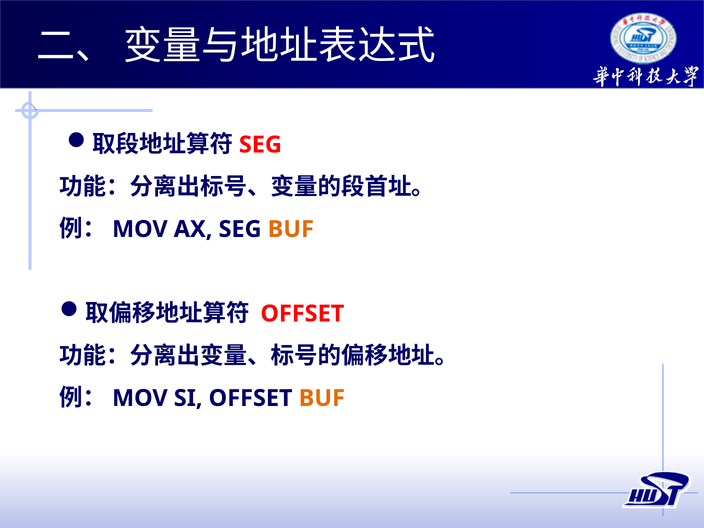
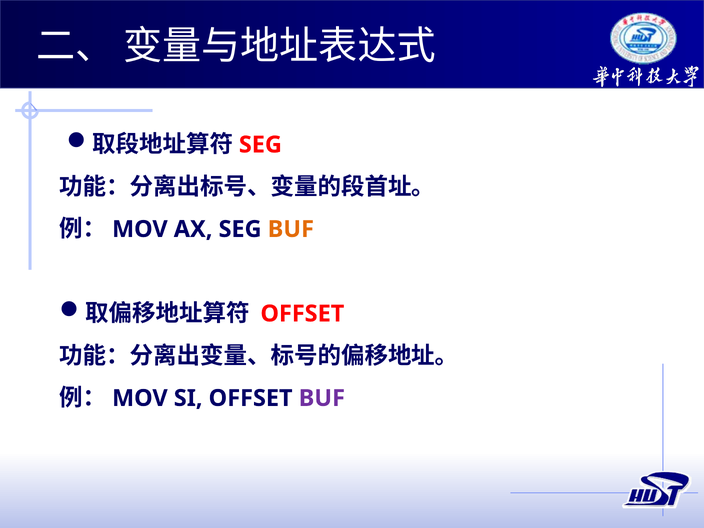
BUF at (322, 398) colour: orange -> purple
